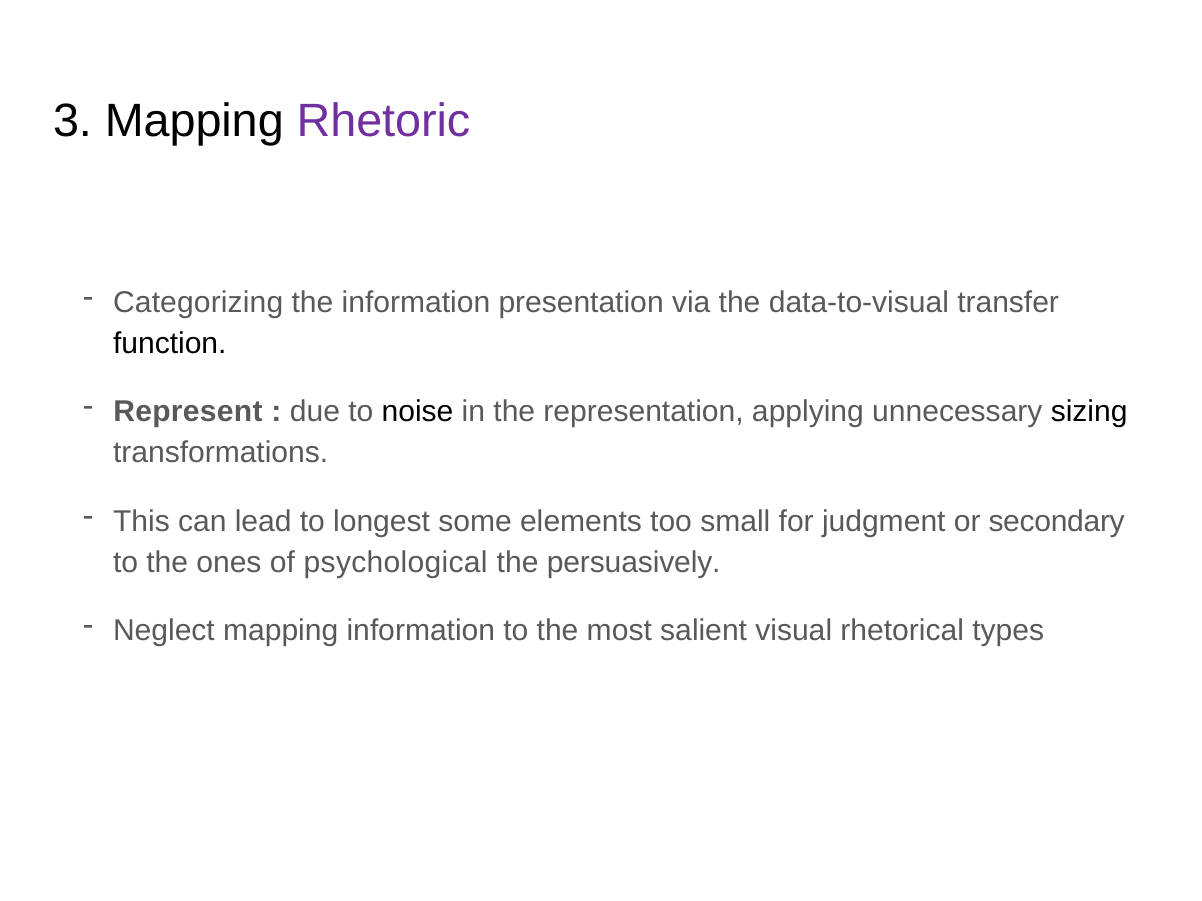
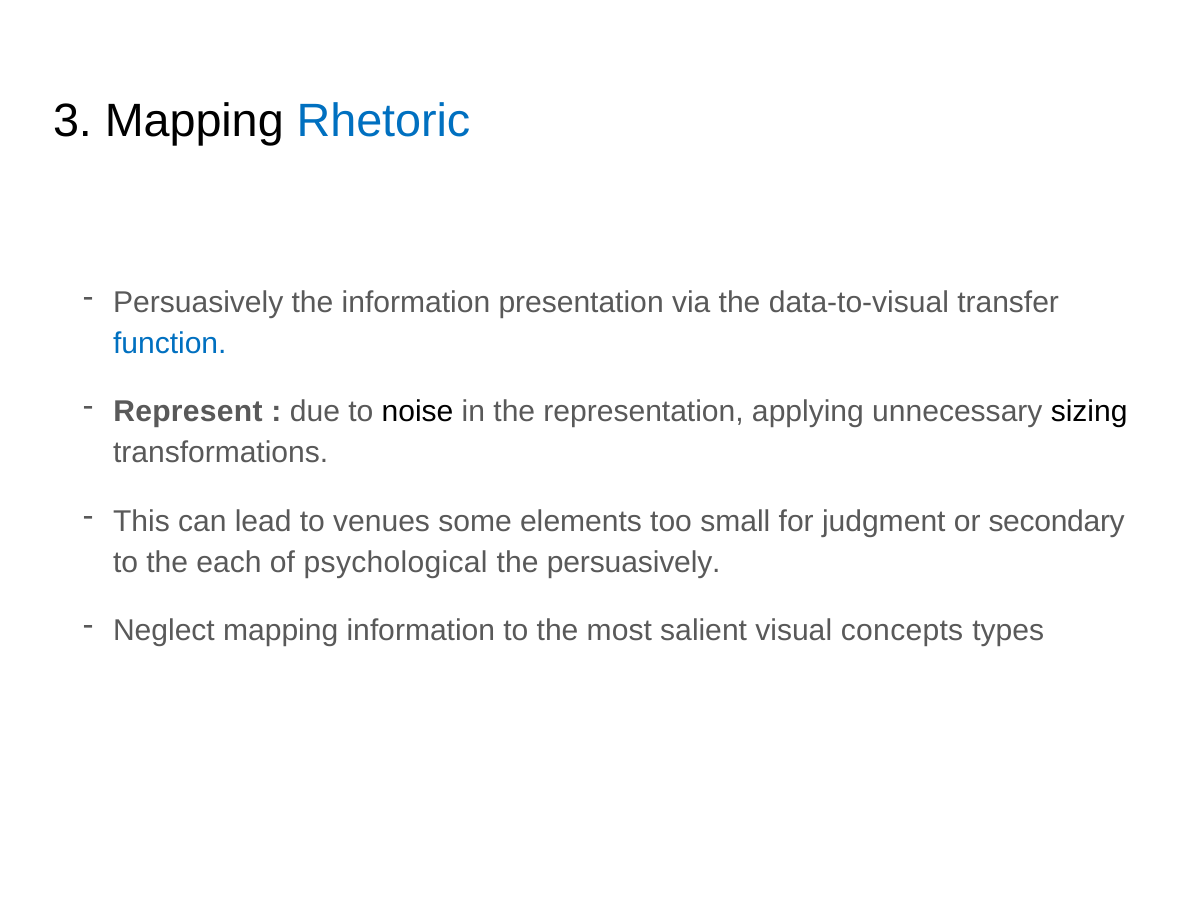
Rhetoric colour: purple -> blue
Categorizing at (198, 302): Categorizing -> Persuasively
function colour: black -> blue
longest: longest -> venues
ones: ones -> each
rhetorical: rhetorical -> concepts
